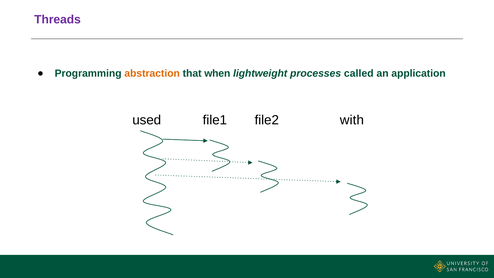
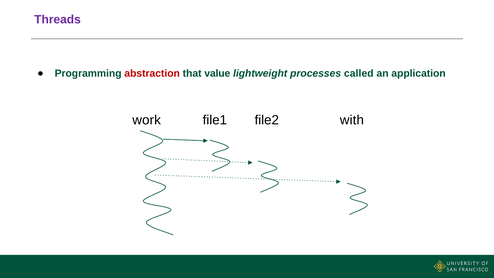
abstraction colour: orange -> red
when: when -> value
used: used -> work
